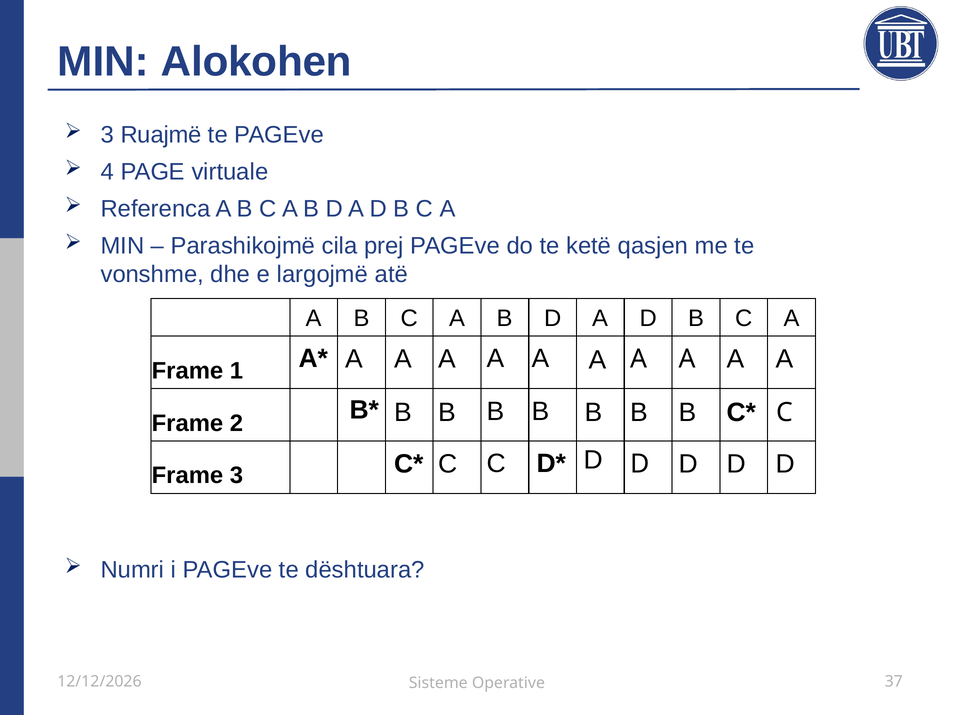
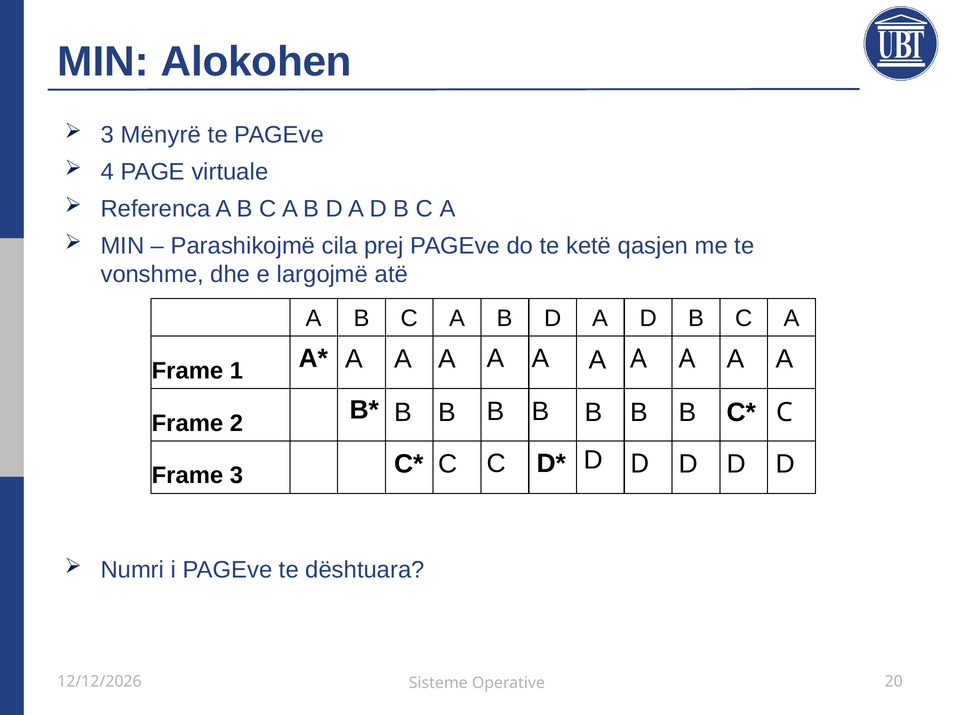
Ruajmë: Ruajmë -> Mënyrë
37: 37 -> 20
